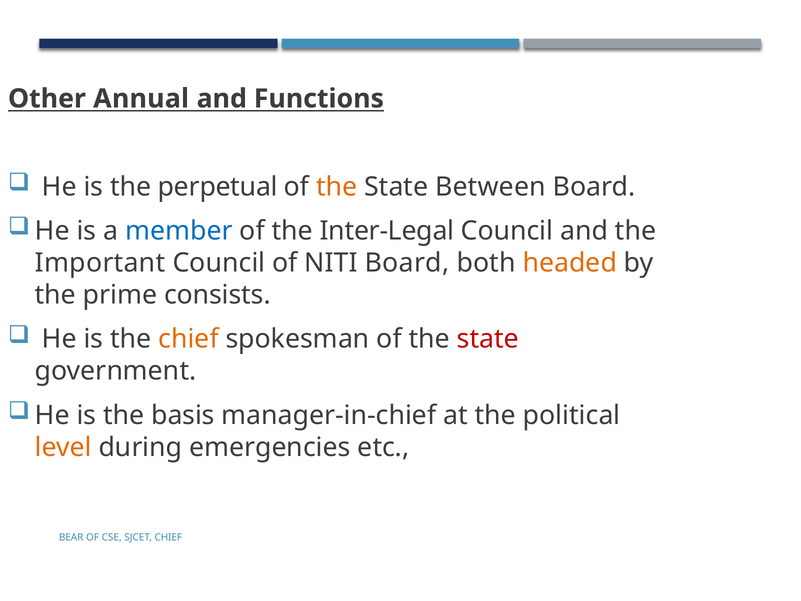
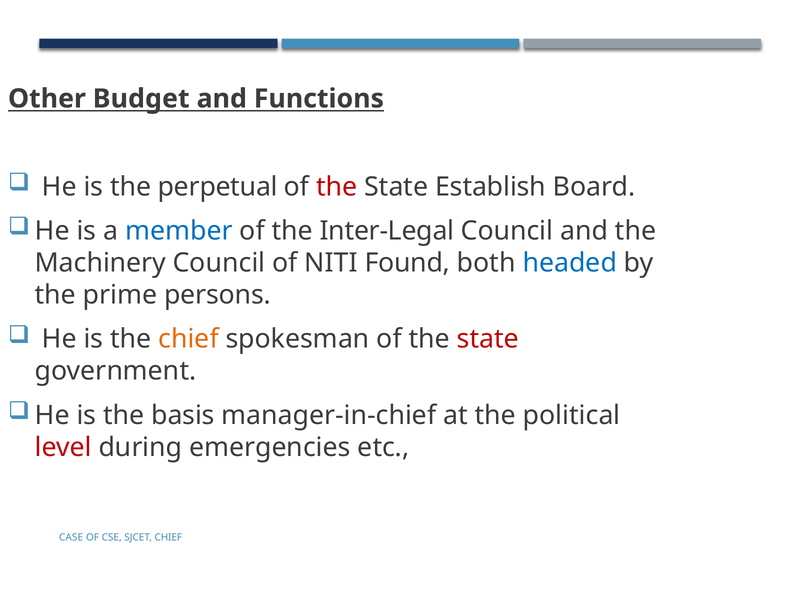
Annual: Annual -> Budget
the at (337, 187) colour: orange -> red
Between: Between -> Establish
Important: Important -> Machinery
NITI Board: Board -> Found
headed colour: orange -> blue
consists: consists -> persons
level colour: orange -> red
BEAR: BEAR -> CASE
